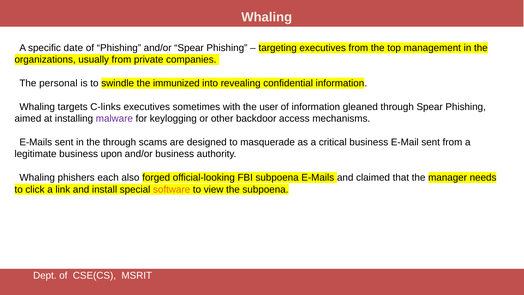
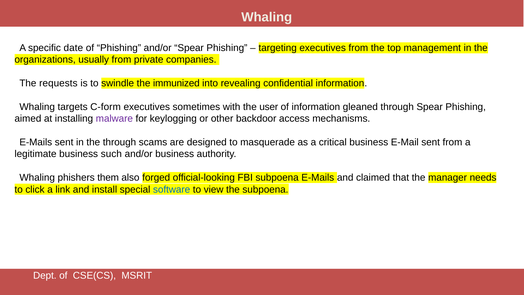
personal: personal -> requests
C-links: C-links -> C-form
upon: upon -> such
each: each -> them
software colour: orange -> blue
